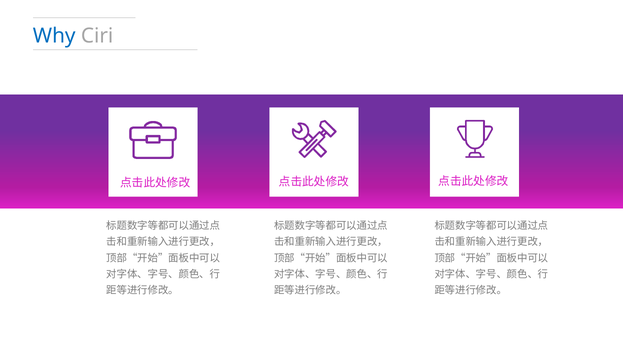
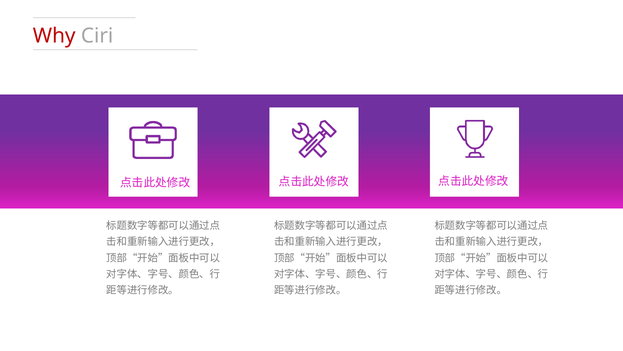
Why colour: blue -> red
